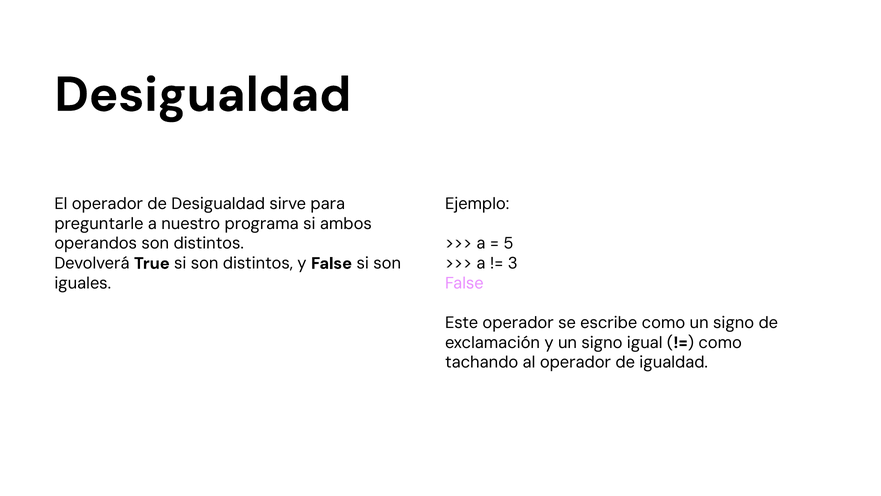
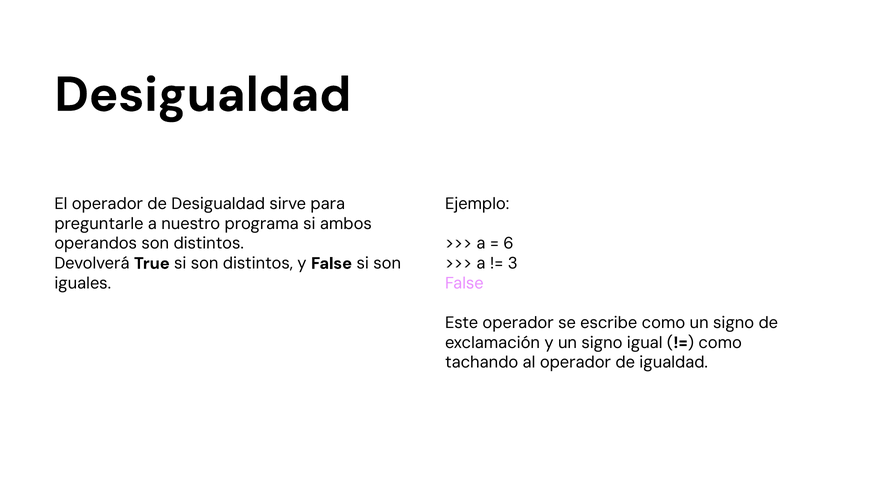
5: 5 -> 6
